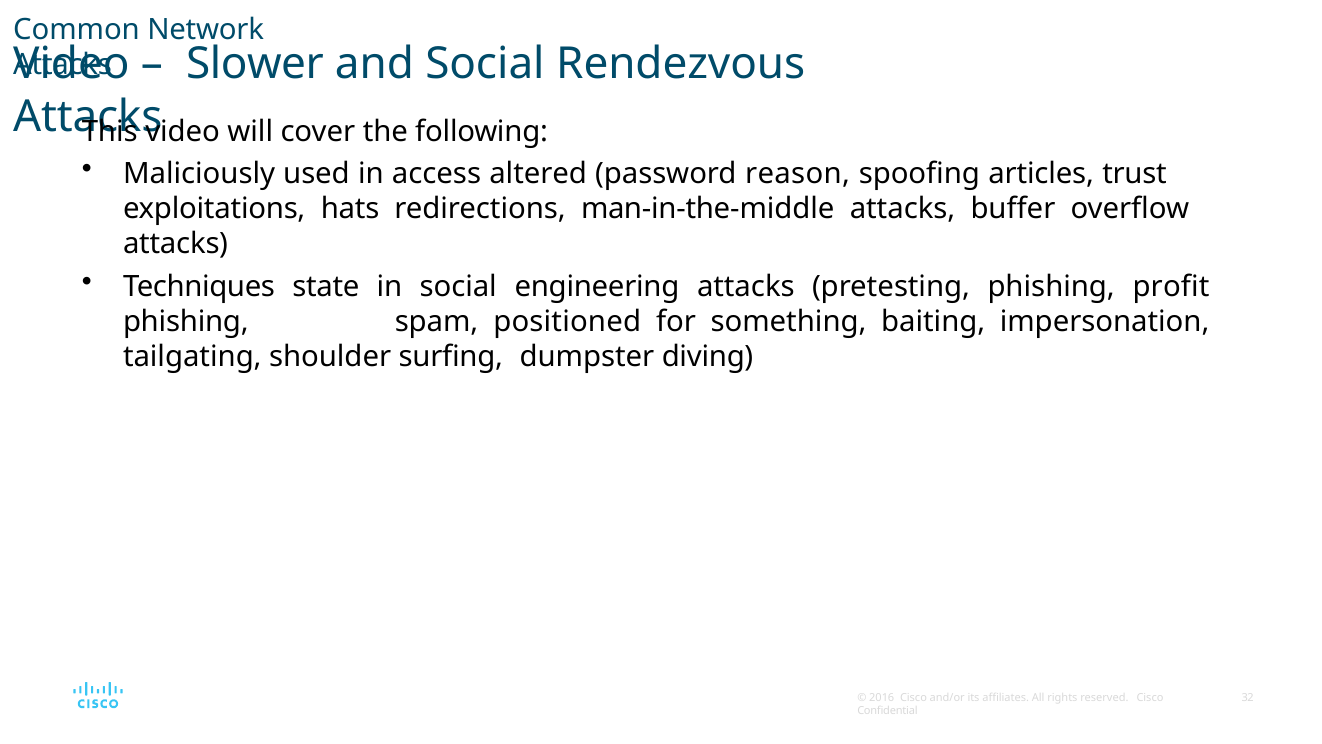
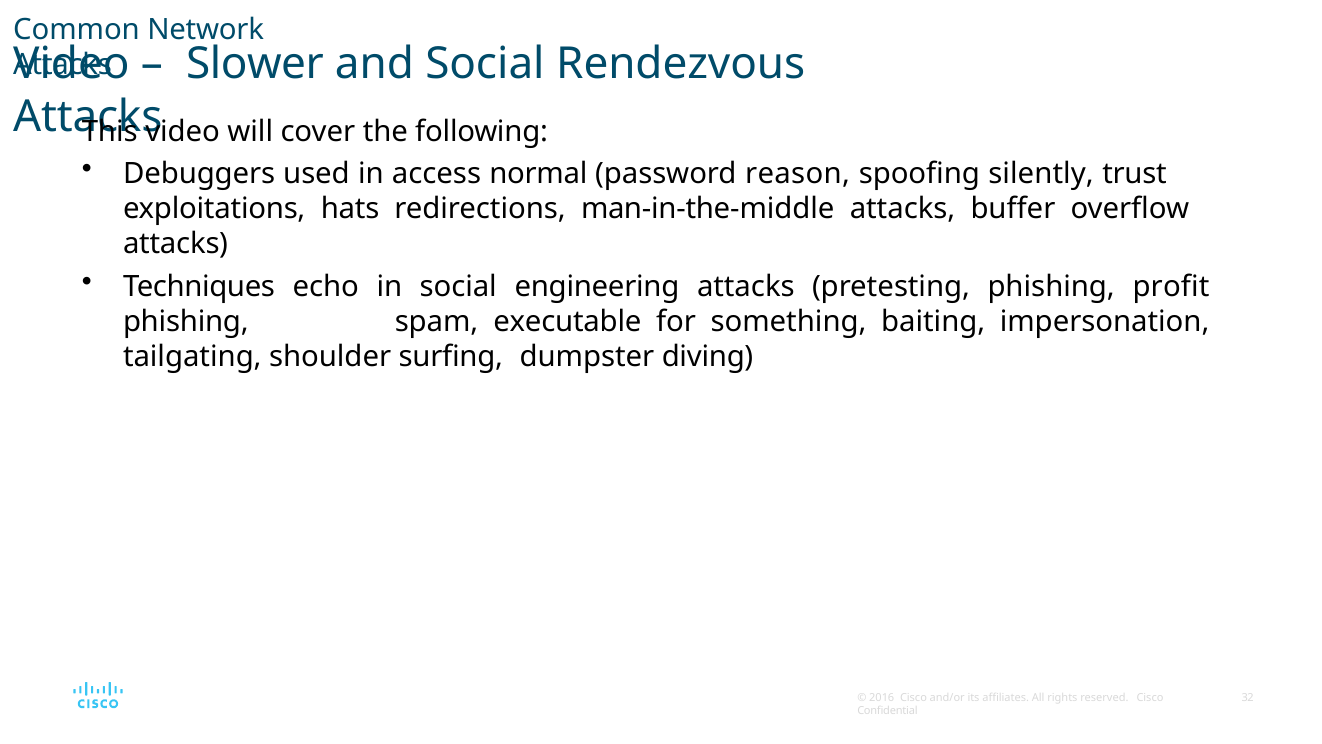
Maliciously: Maliciously -> Debuggers
altered: altered -> normal
articles: articles -> silently
state: state -> echo
positioned: positioned -> executable
